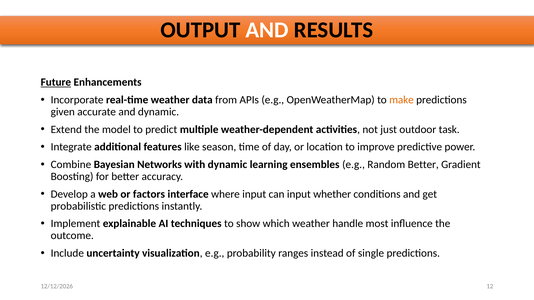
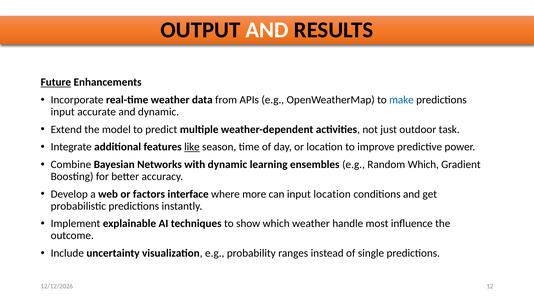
make colour: orange -> blue
given at (63, 112): given -> input
like underline: none -> present
Random Better: Better -> Which
where input: input -> more
input whether: whether -> location
